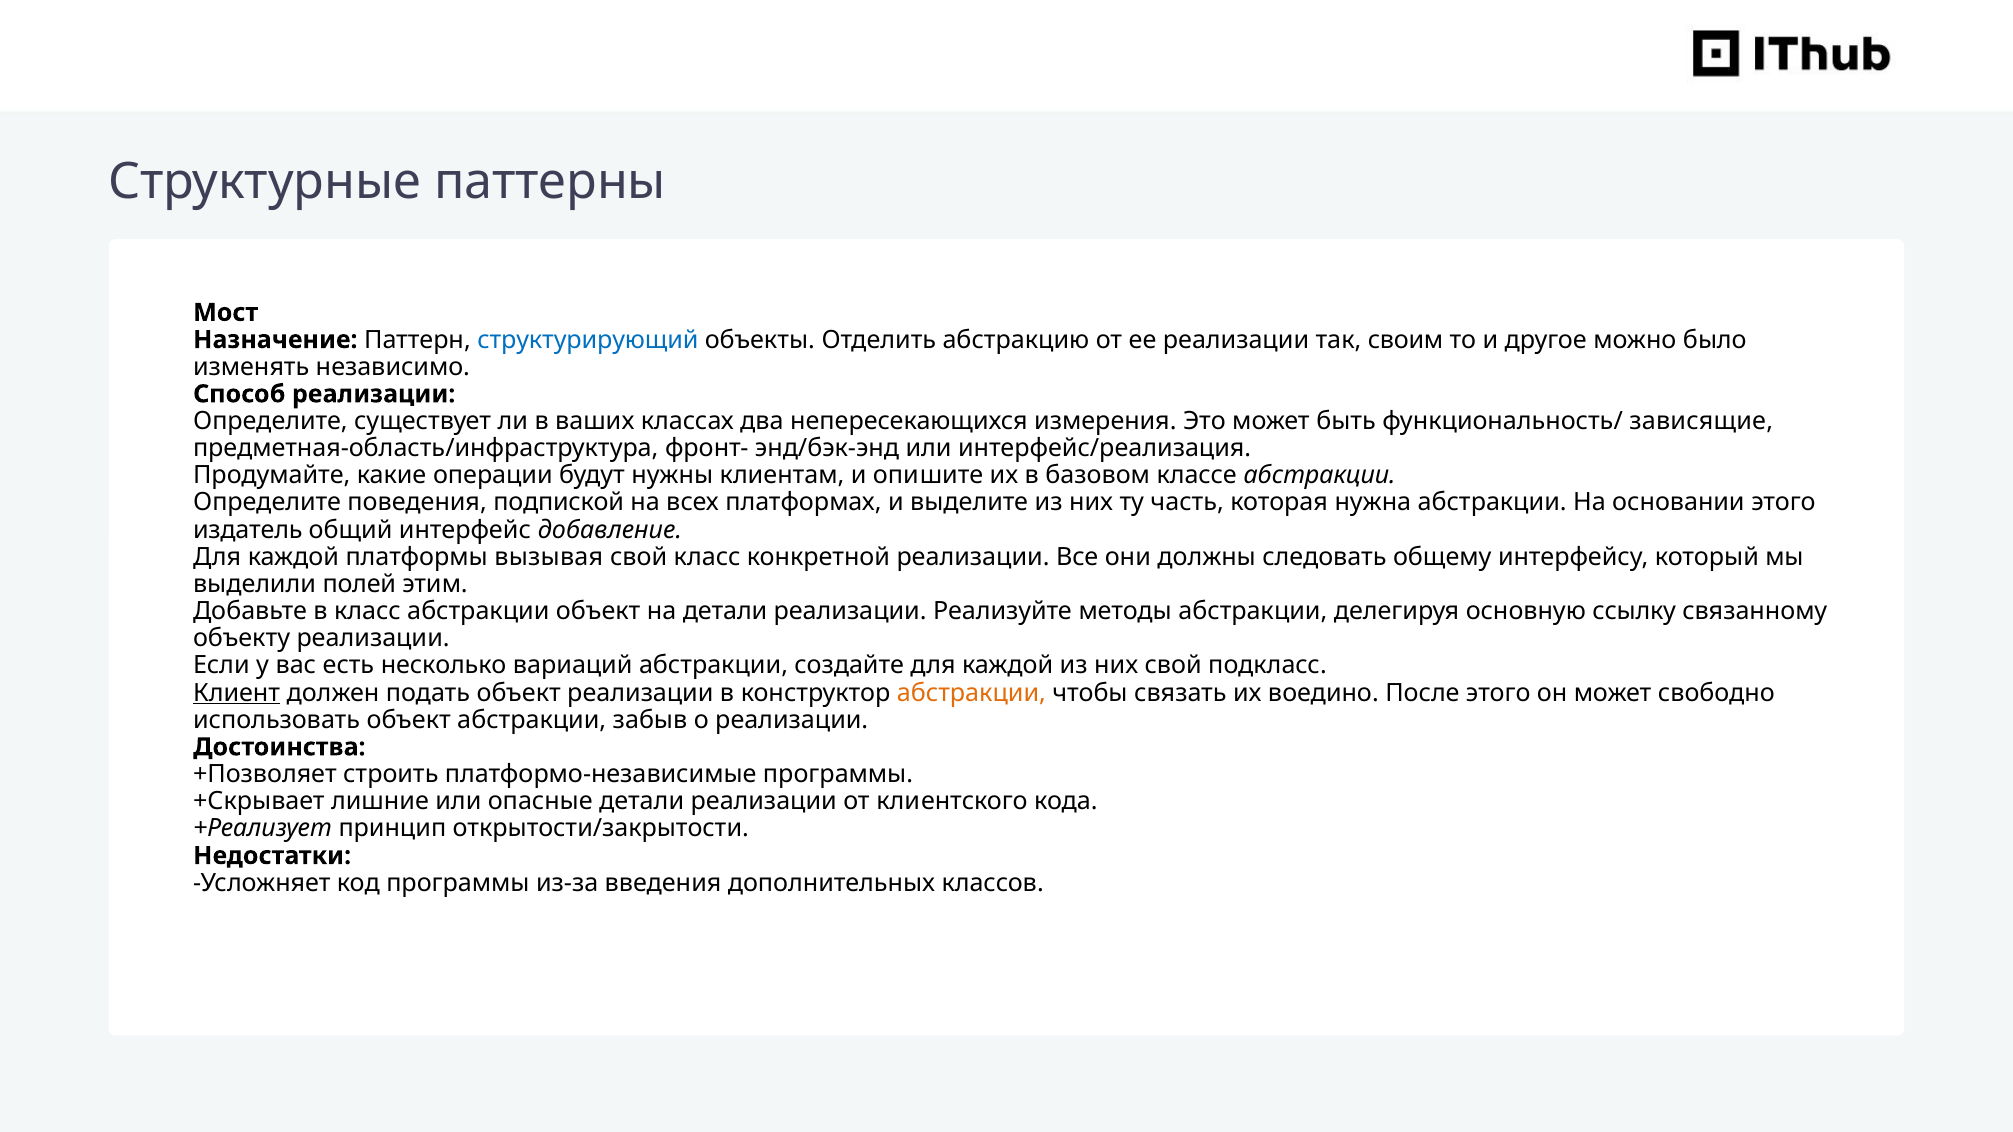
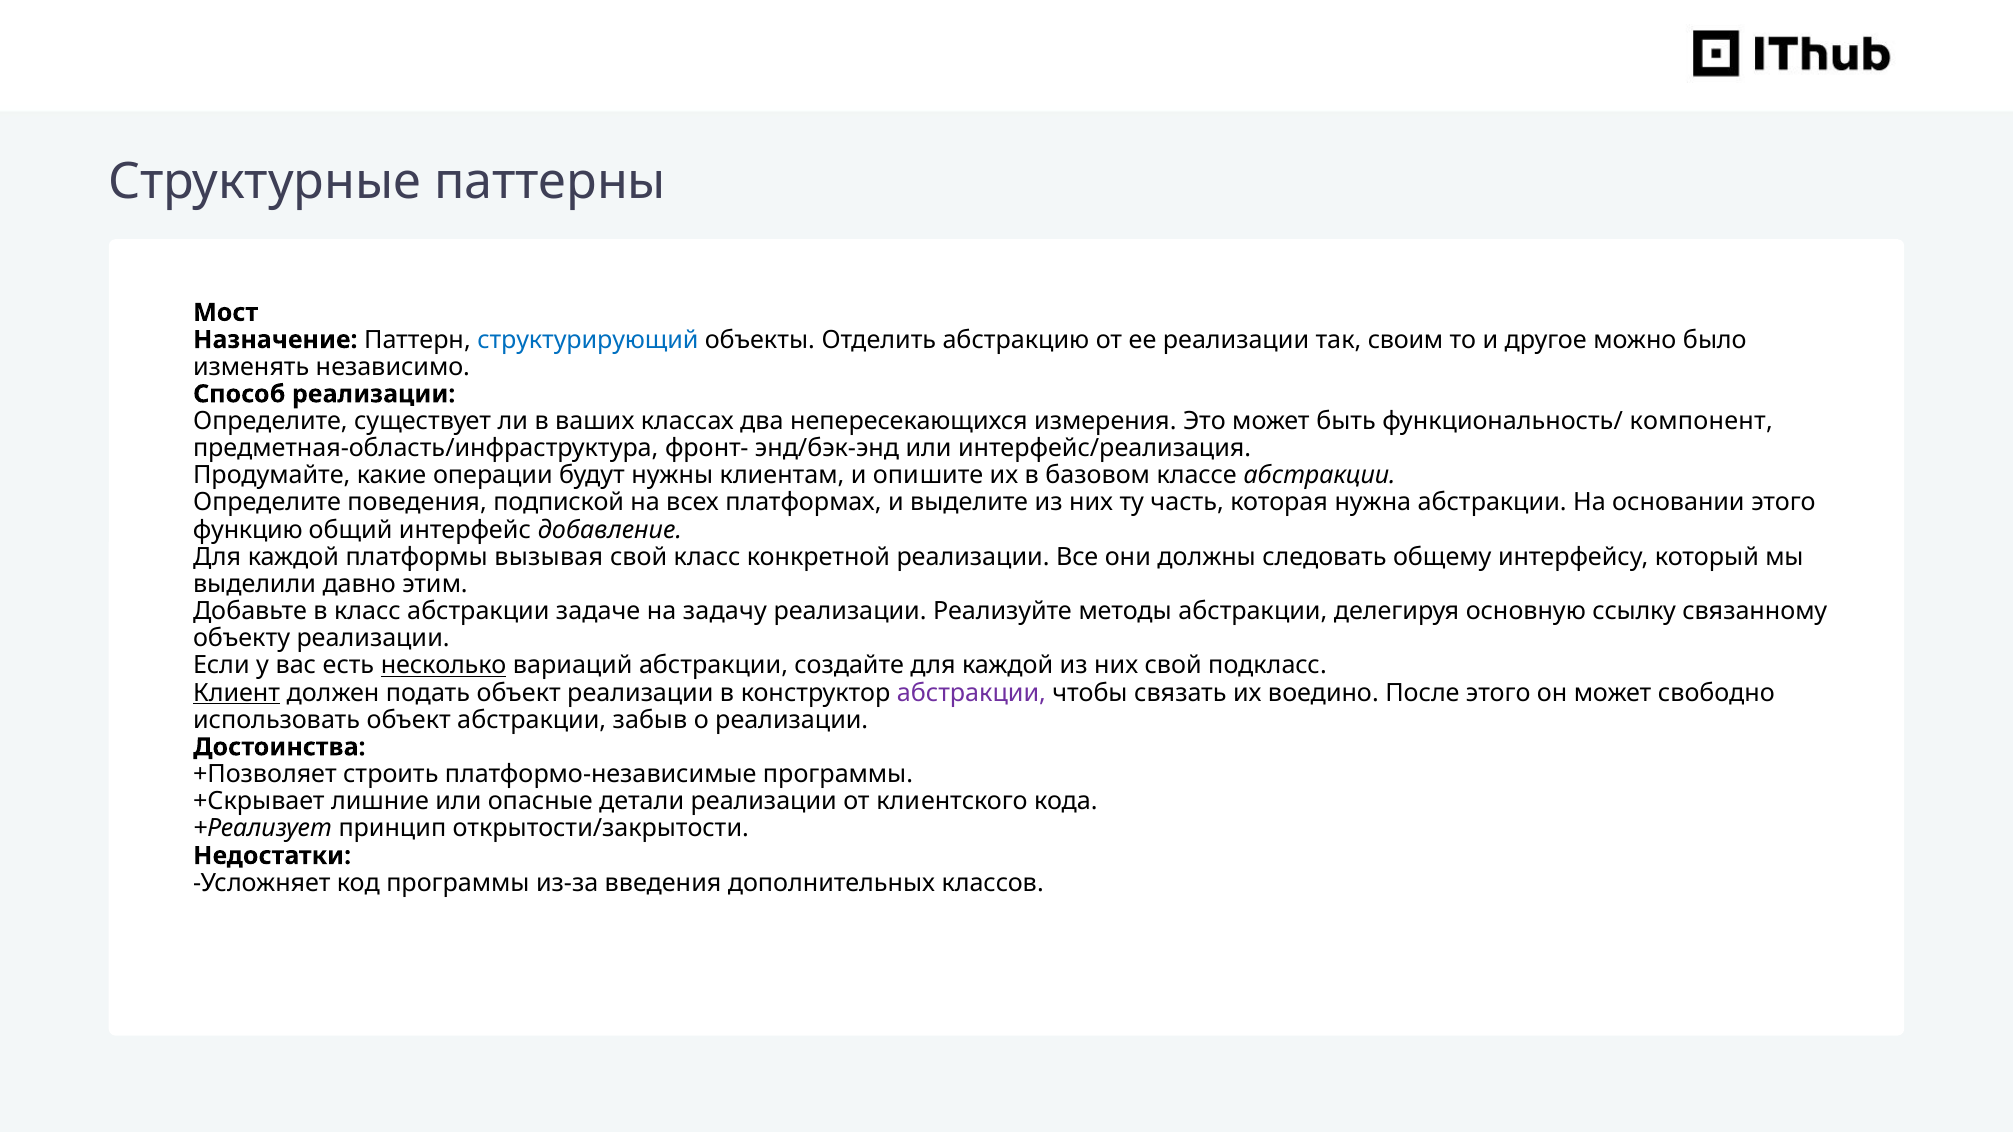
зависящие: зависящие -> компонент
издатель: издатель -> функцию
полей: полей -> давно
абстракции объект: объект -> задаче
на детали: детали -> задачу
несколько underline: none -> present
абстракции at (971, 693) colour: orange -> purple
